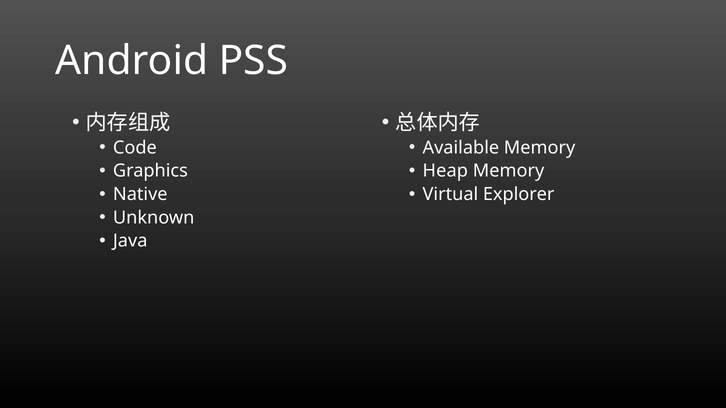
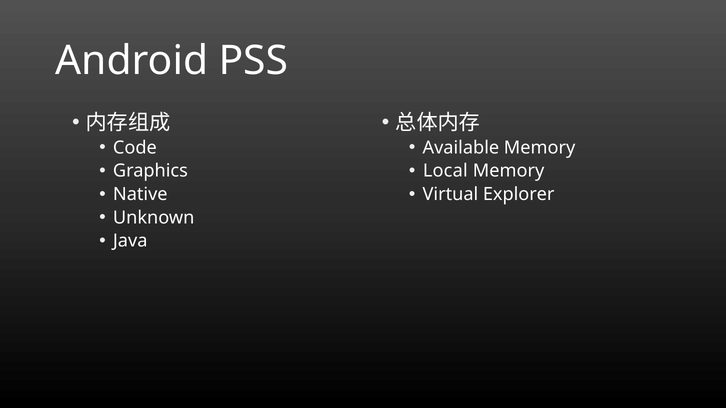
Heap: Heap -> Local
